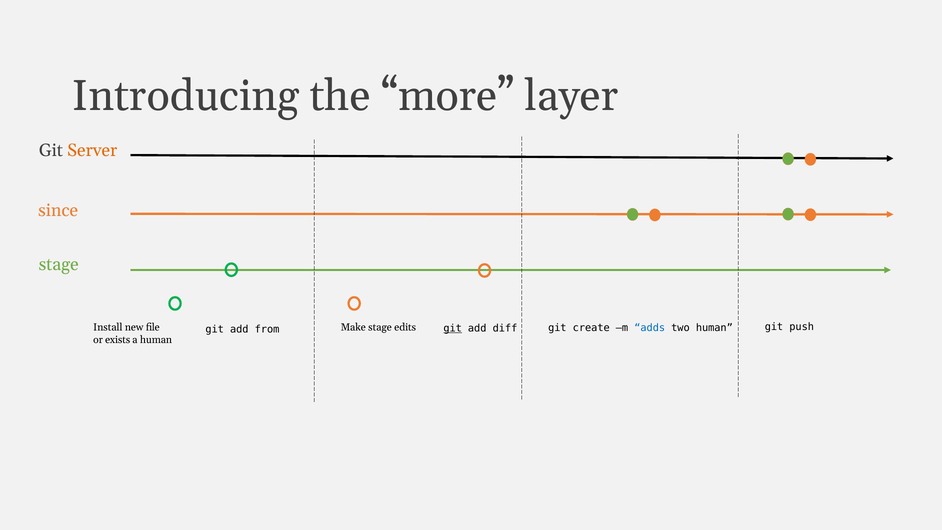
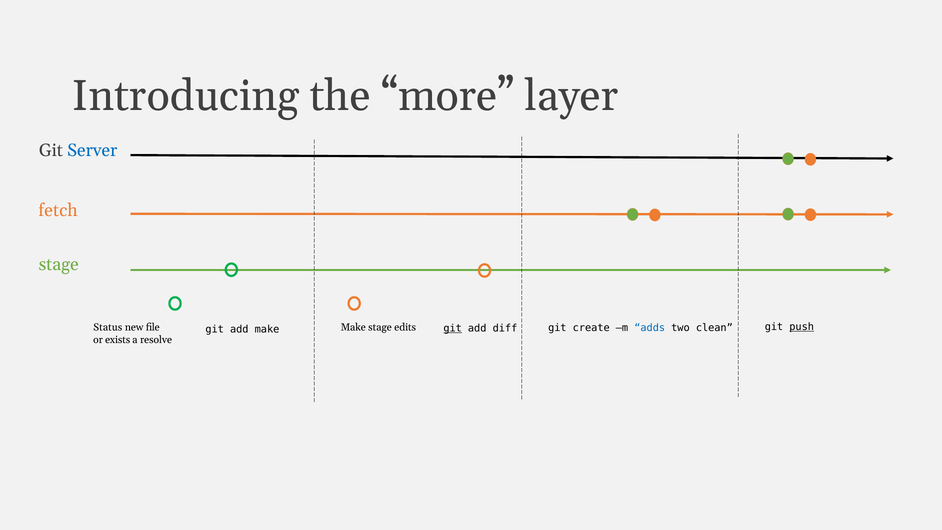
Server colour: orange -> blue
since: since -> fetch
Install: Install -> Status
add from: from -> make
two human: human -> clean
push underline: none -> present
a human: human -> resolve
